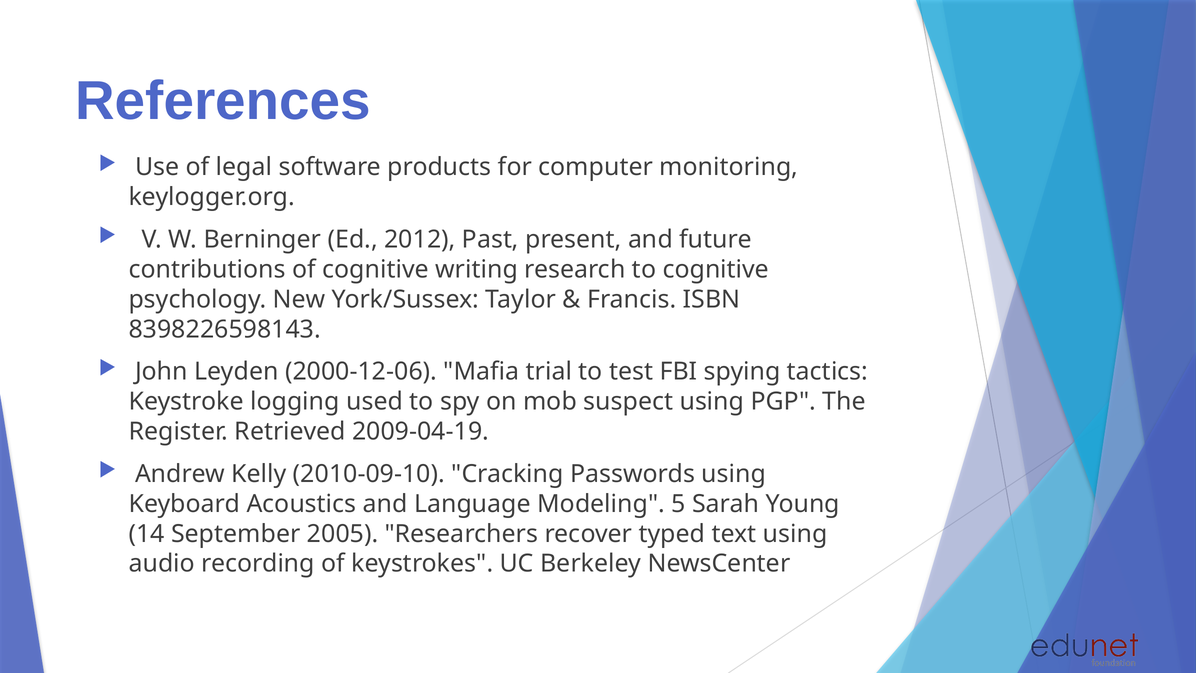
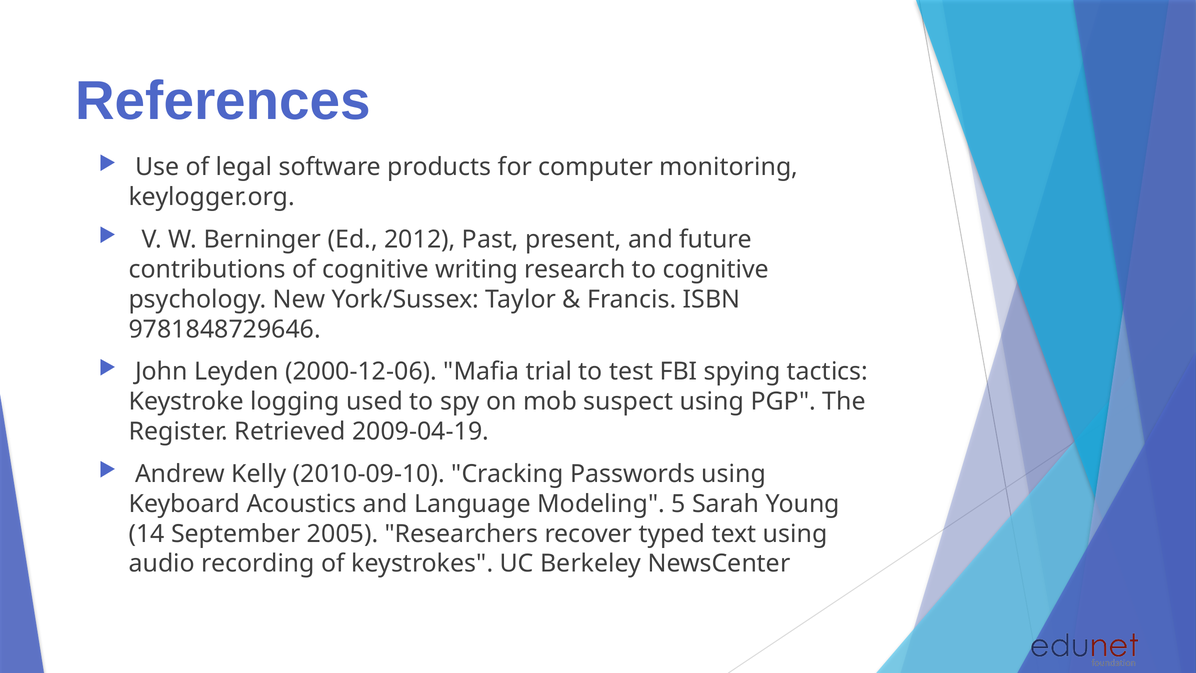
8398226598143: 8398226598143 -> 9781848729646
